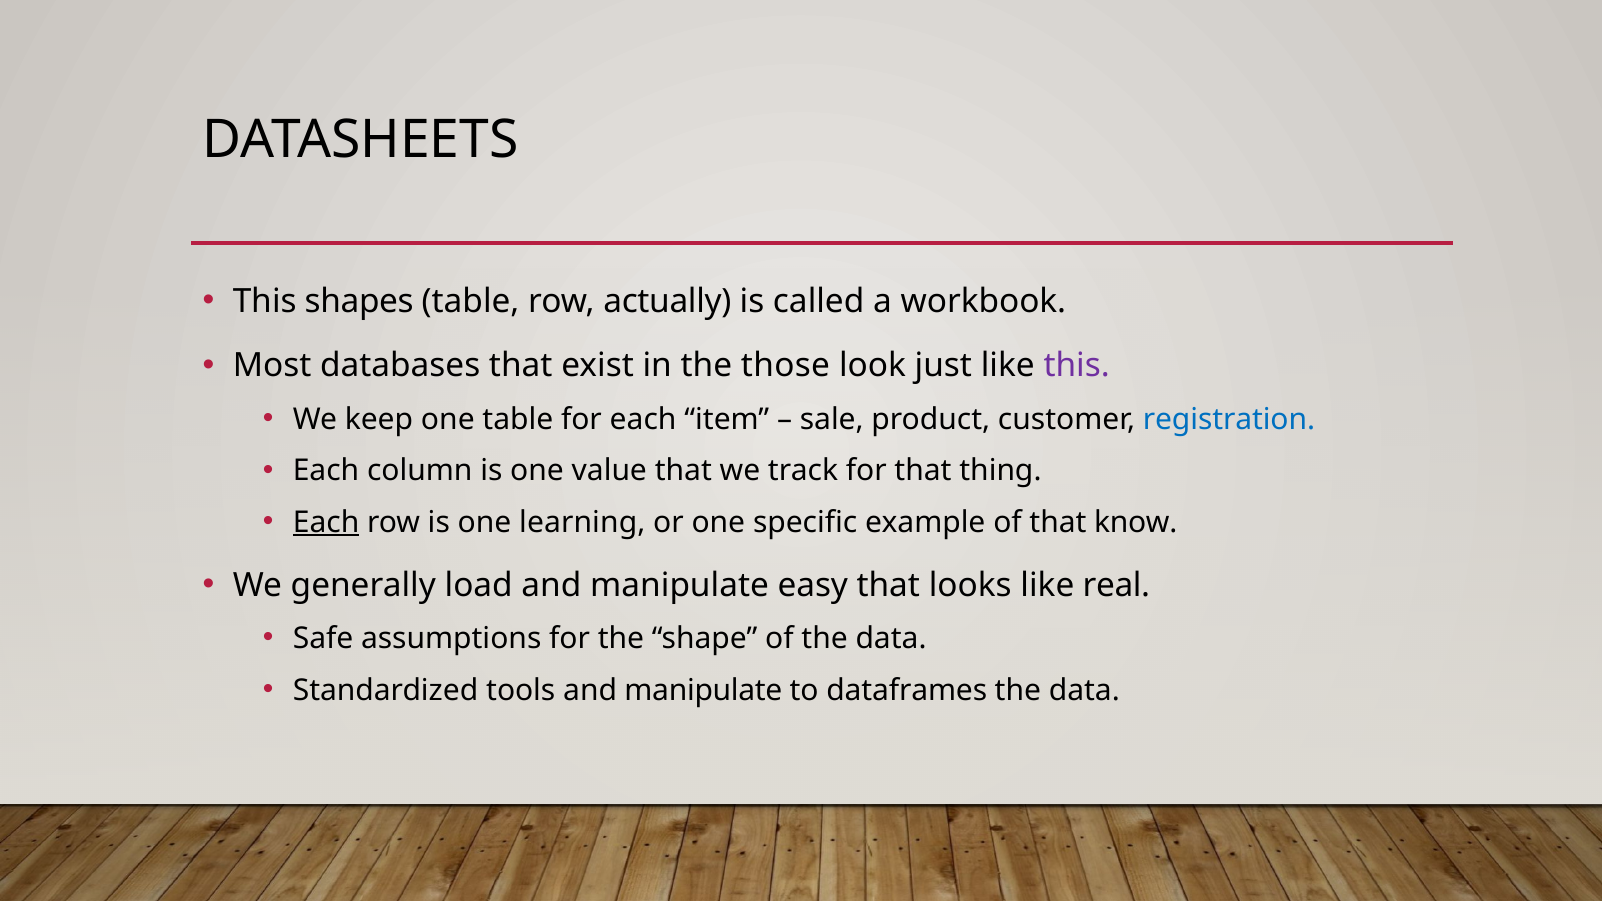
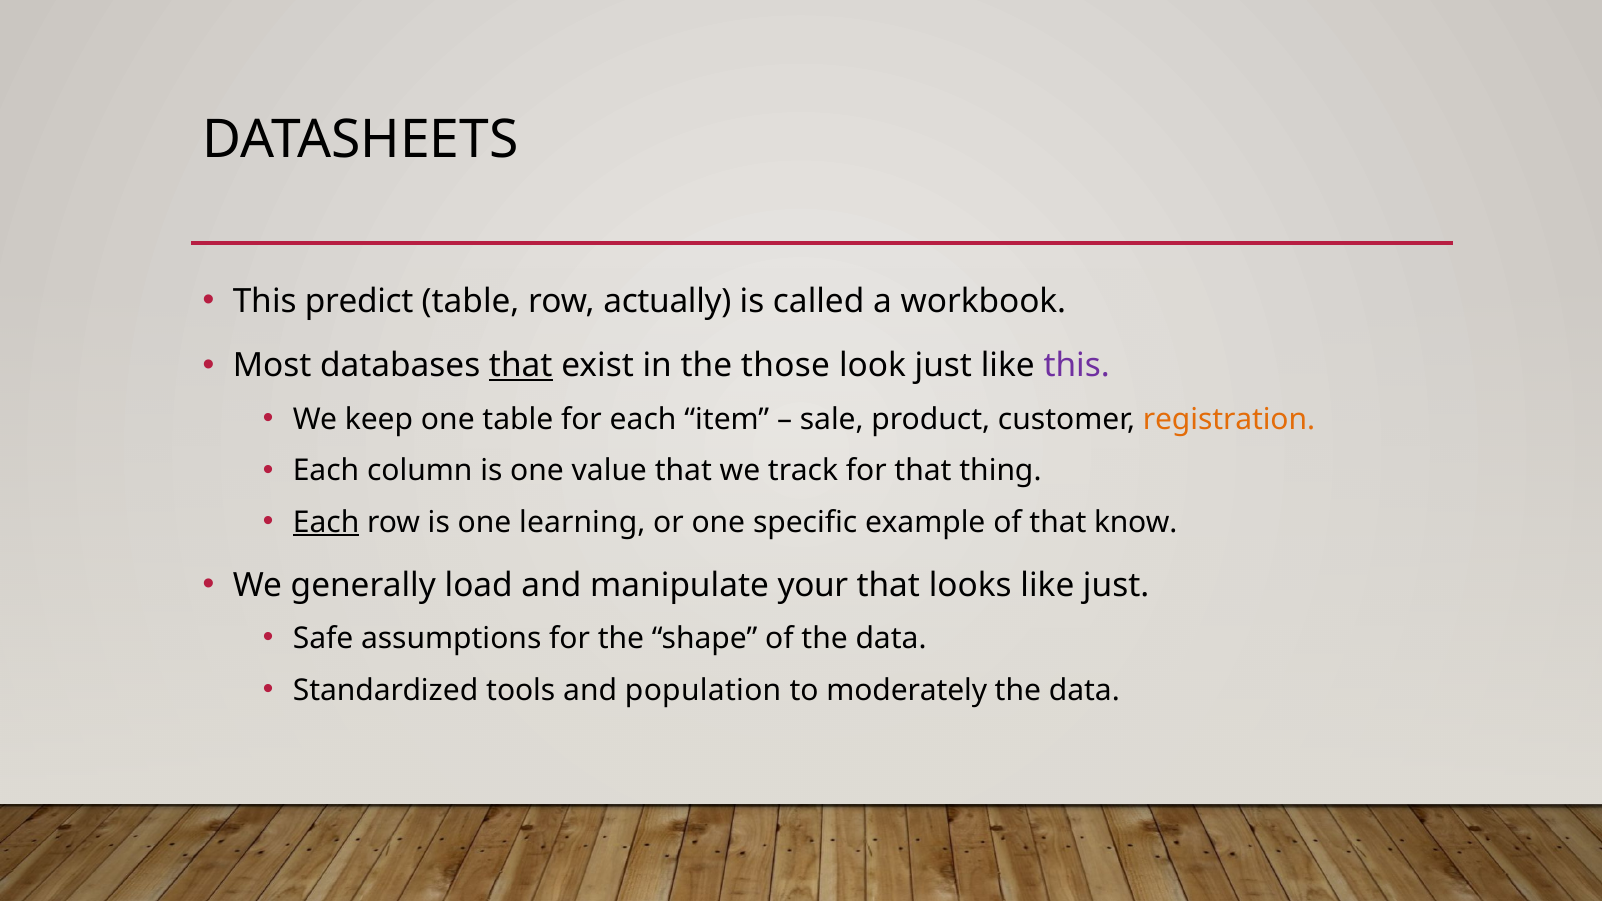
shapes: shapes -> predict
that at (521, 366) underline: none -> present
registration colour: blue -> orange
easy: easy -> your
like real: real -> just
tools and manipulate: manipulate -> population
dataframes: dataframes -> moderately
